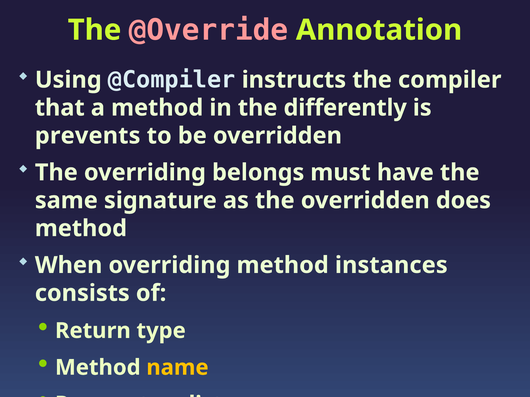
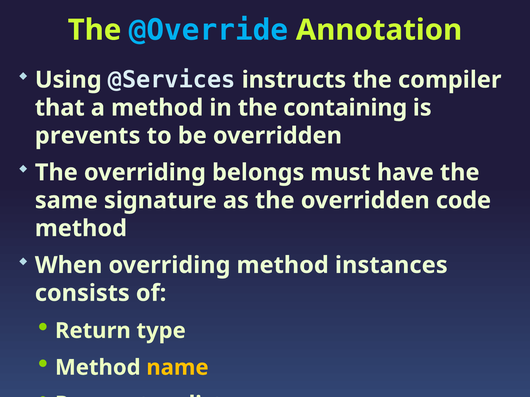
@Override colour: pink -> light blue
@Compiler: @Compiler -> @Services
differently: differently -> containing
does: does -> code
